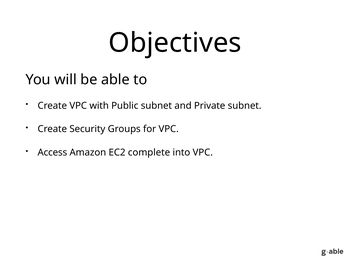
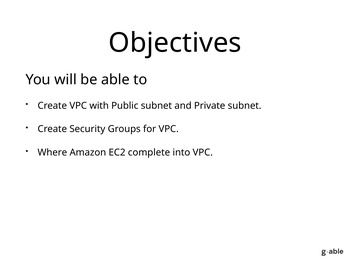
Access: Access -> Where
